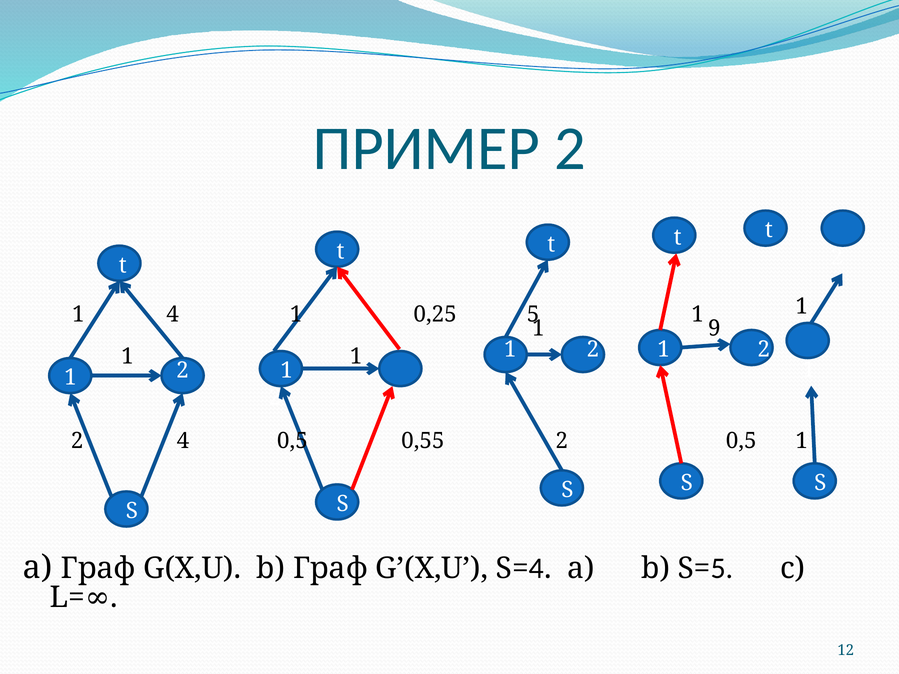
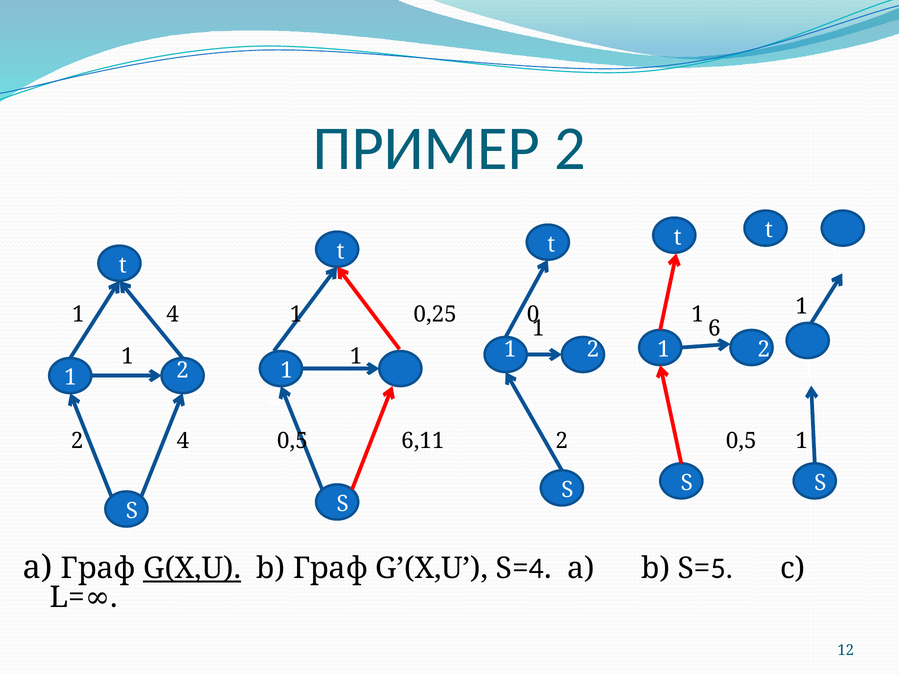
0,25 5: 5 -> 0
9: 9 -> 6
0,55: 0,55 -> 6,11
G(X,U underline: none -> present
